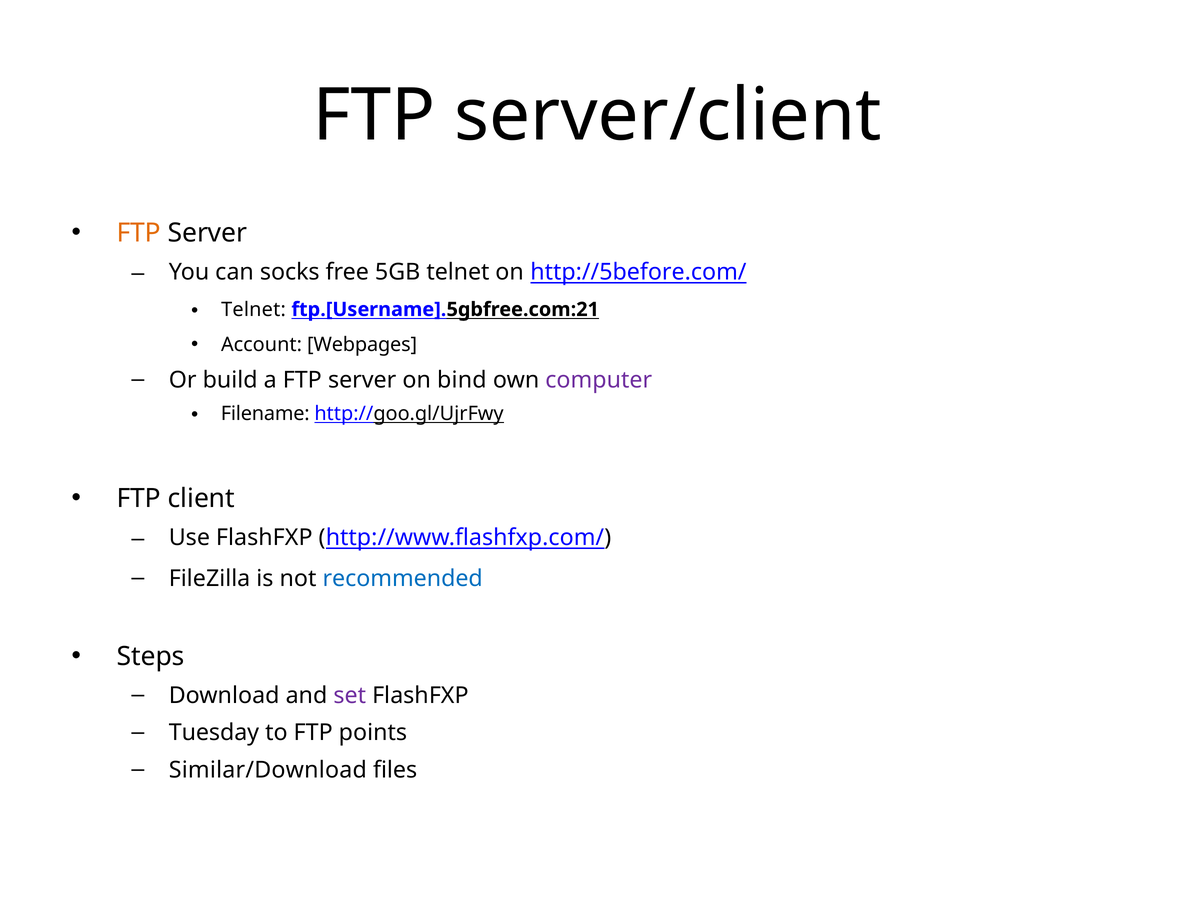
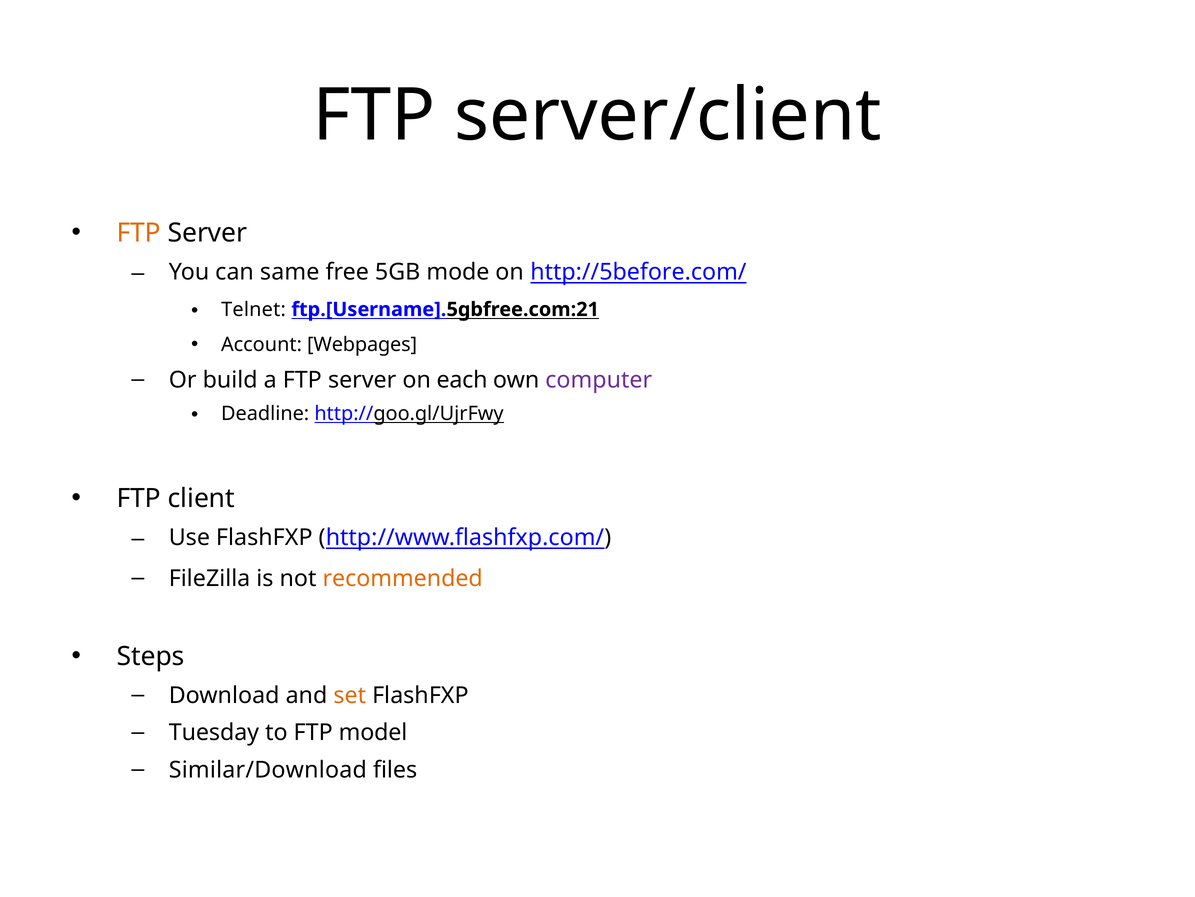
socks: socks -> same
5GB telnet: telnet -> mode
bind: bind -> each
Filename: Filename -> Deadline
recommended colour: blue -> orange
set colour: purple -> orange
points: points -> model
